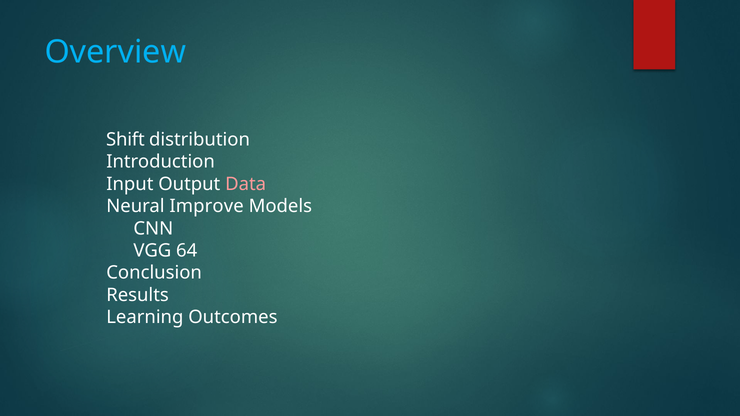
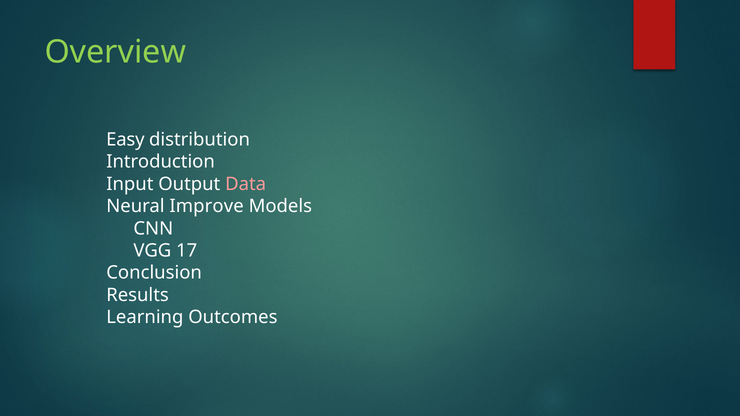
Overview colour: light blue -> light green
Shift: Shift -> Easy
64: 64 -> 17
